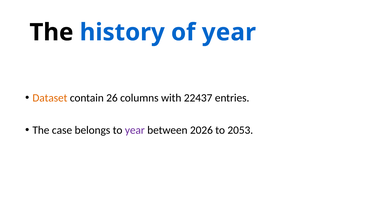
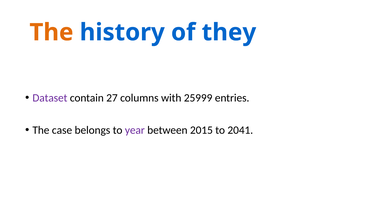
The at (51, 32) colour: black -> orange
of year: year -> they
Dataset colour: orange -> purple
26: 26 -> 27
22437: 22437 -> 25999
2026: 2026 -> 2015
2053: 2053 -> 2041
